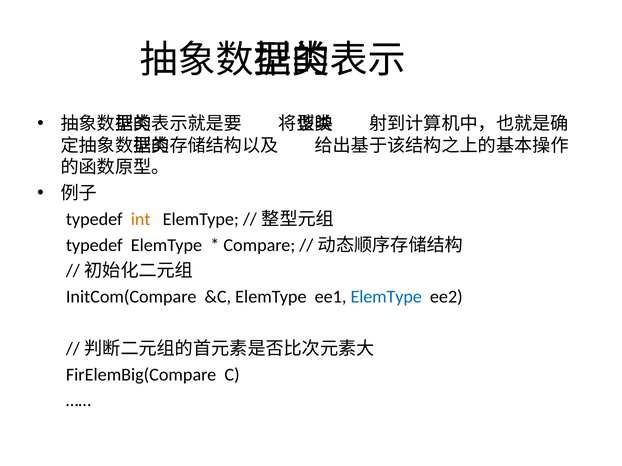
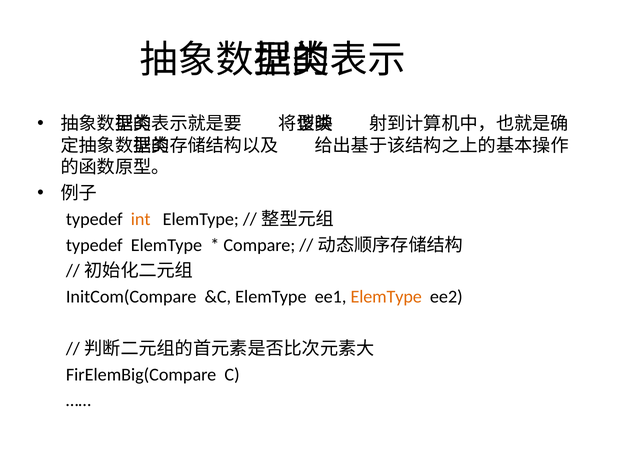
ElemType at (386, 297) colour: blue -> orange
